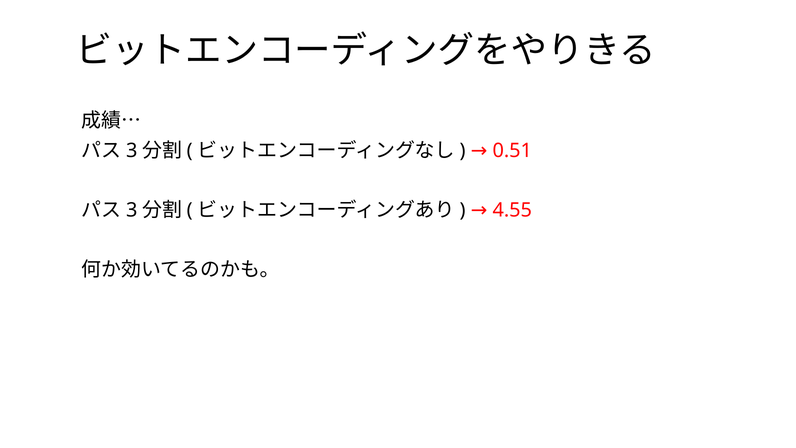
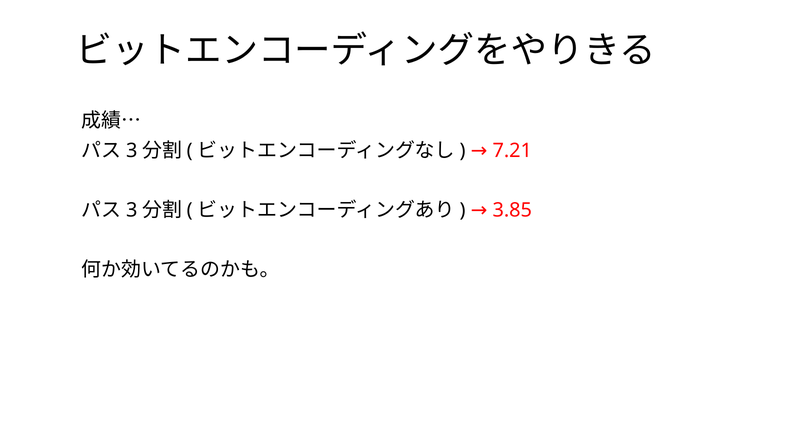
0.51: 0.51 -> 7.21
4.55: 4.55 -> 3.85
